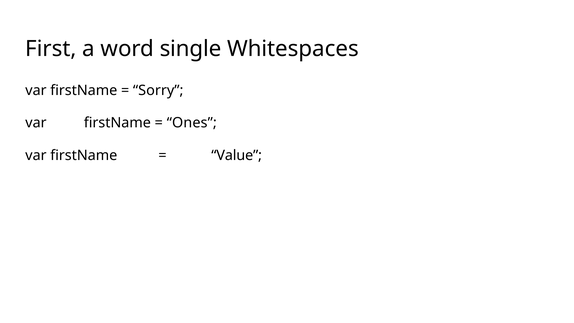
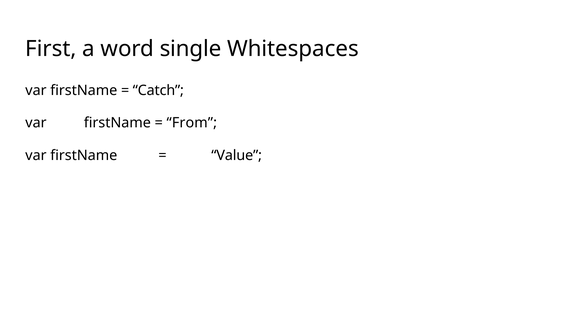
Sorry: Sorry -> Catch
Ones: Ones -> From
